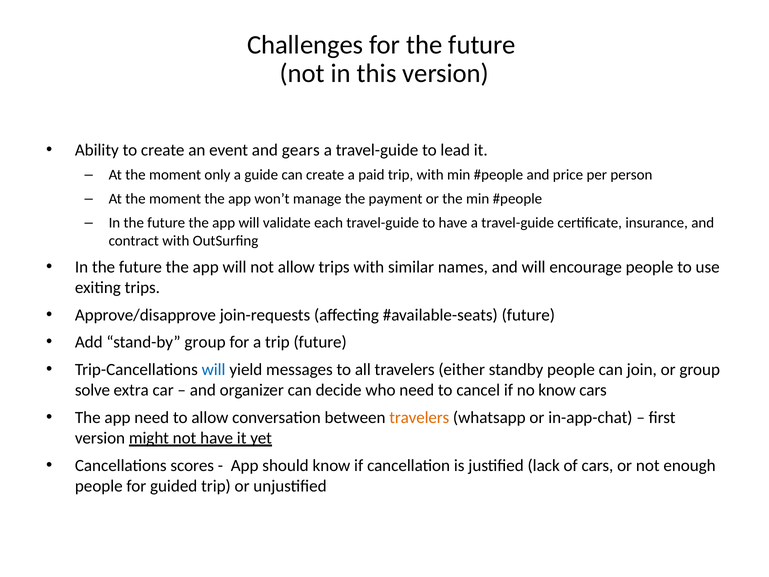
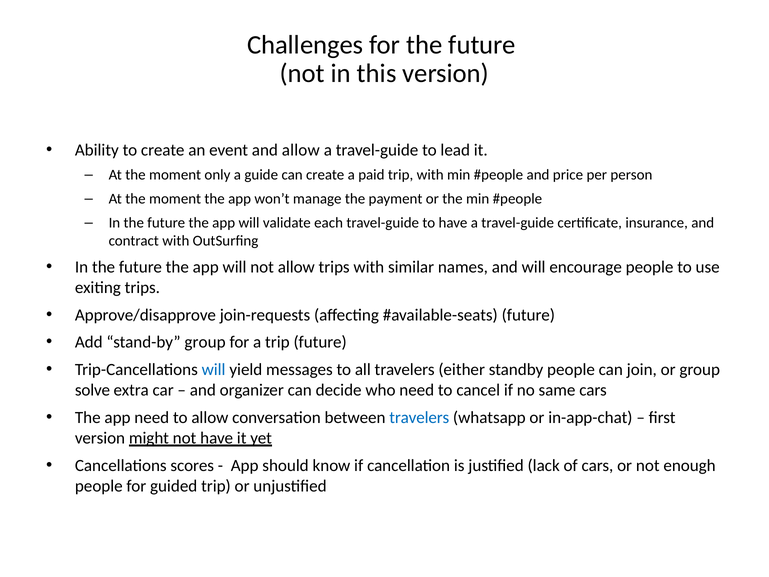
and gears: gears -> allow
no know: know -> same
travelers at (419, 417) colour: orange -> blue
